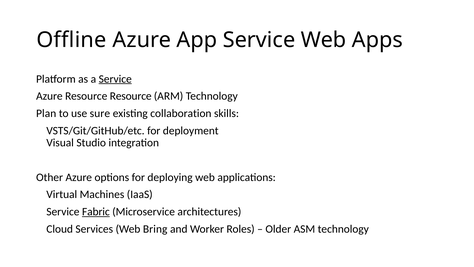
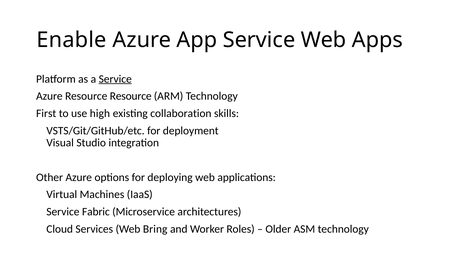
Offline: Offline -> Enable
Plan: Plan -> First
sure: sure -> high
Fabric underline: present -> none
